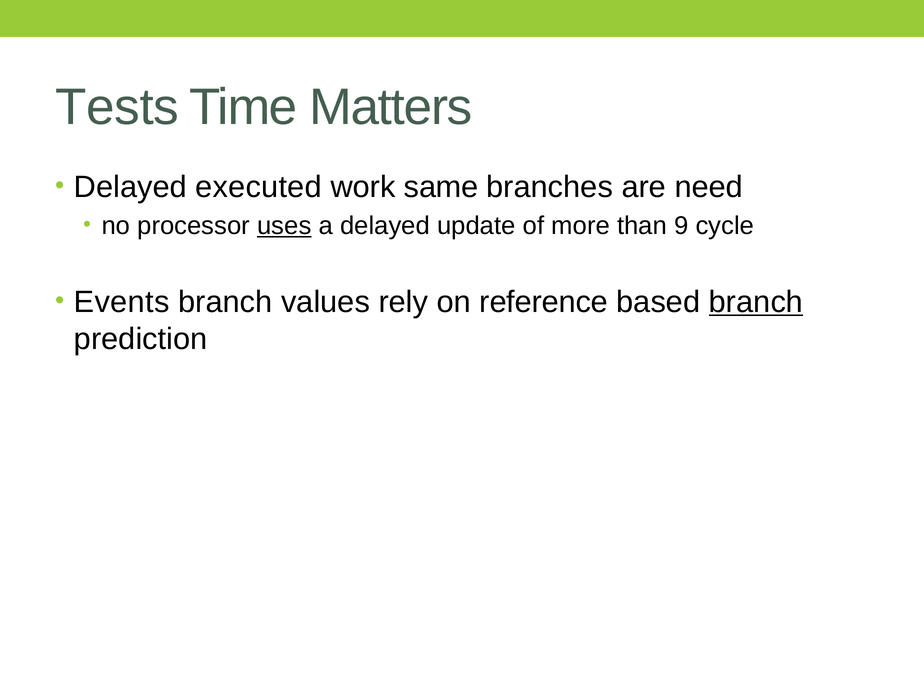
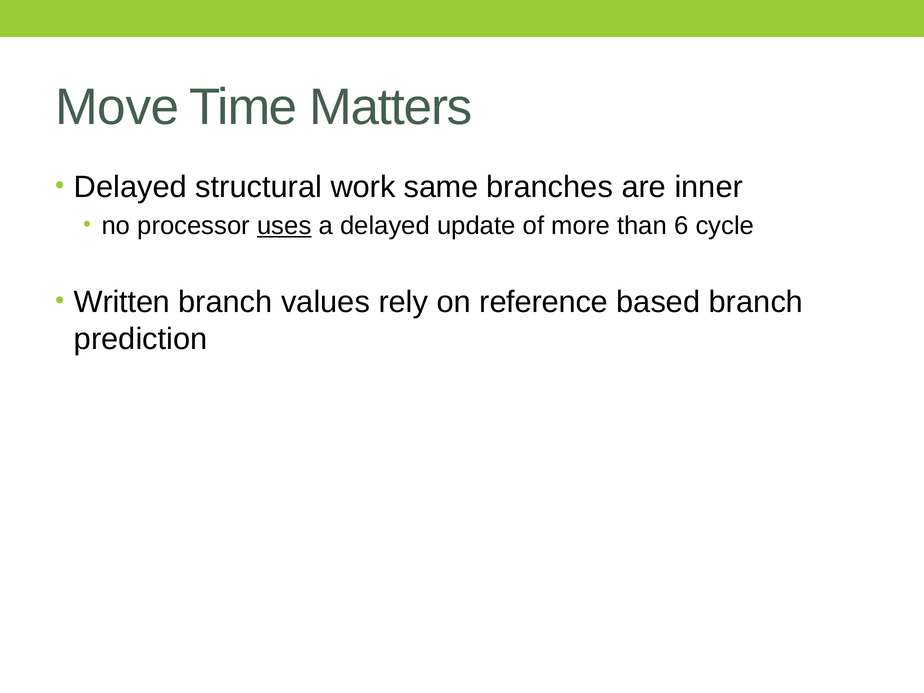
Tests: Tests -> Move
executed: executed -> structural
need: need -> inner
9: 9 -> 6
Events: Events -> Written
branch at (756, 302) underline: present -> none
